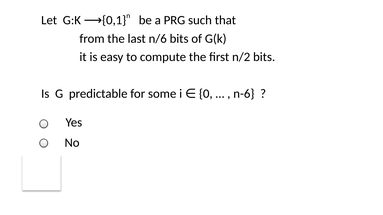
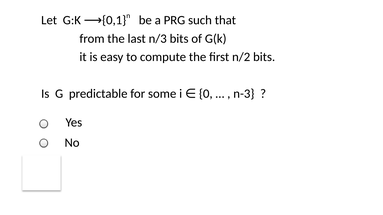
n/6: n/6 -> n/3
n-6: n-6 -> n-3
